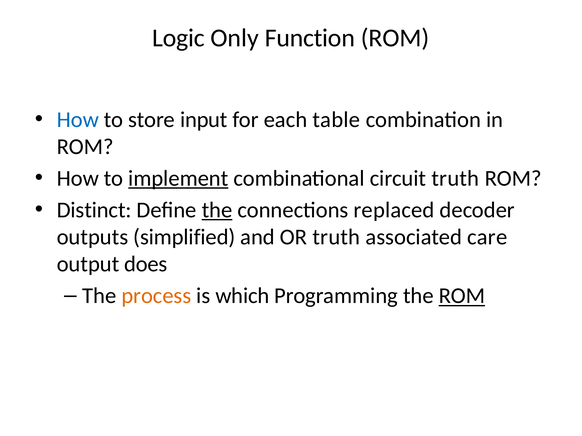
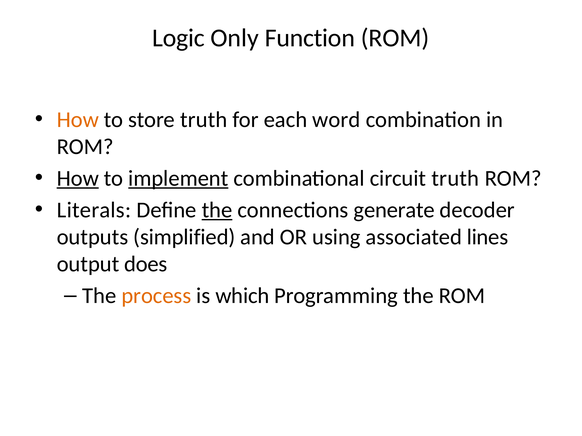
How at (78, 120) colour: blue -> orange
store input: input -> truth
table: table -> word
How at (78, 179) underline: none -> present
Distinct: Distinct -> Literals
replaced: replaced -> generate
OR truth: truth -> using
care: care -> lines
ROM at (462, 296) underline: present -> none
